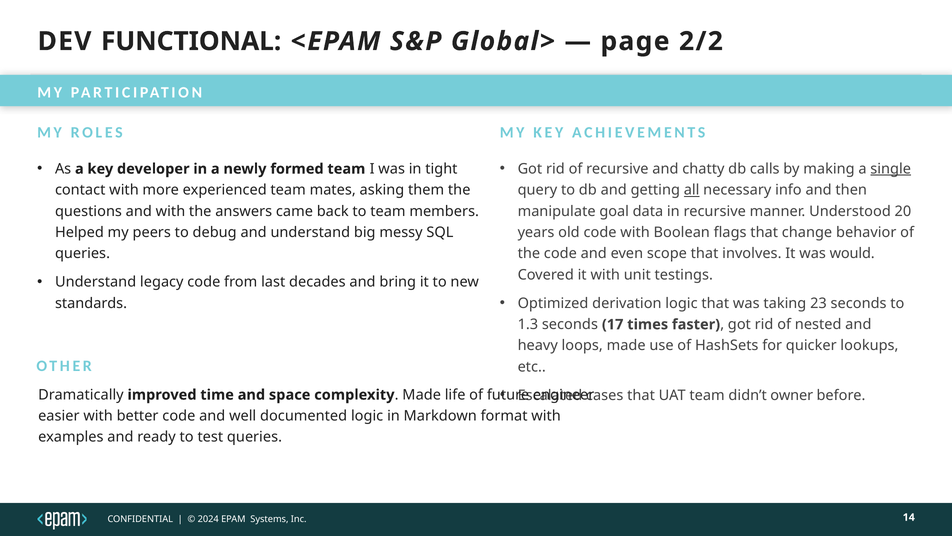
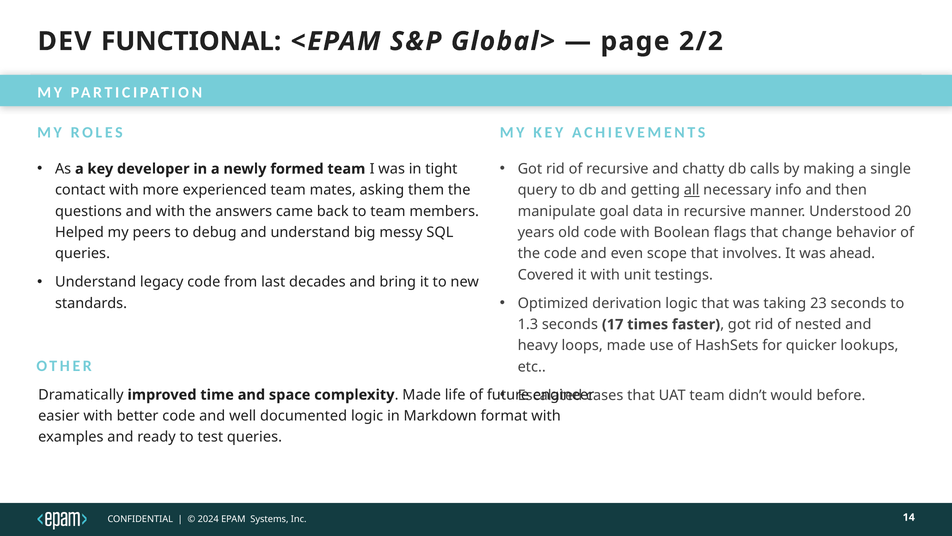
single underline: present -> none
would: would -> ahead
owner: owner -> would
